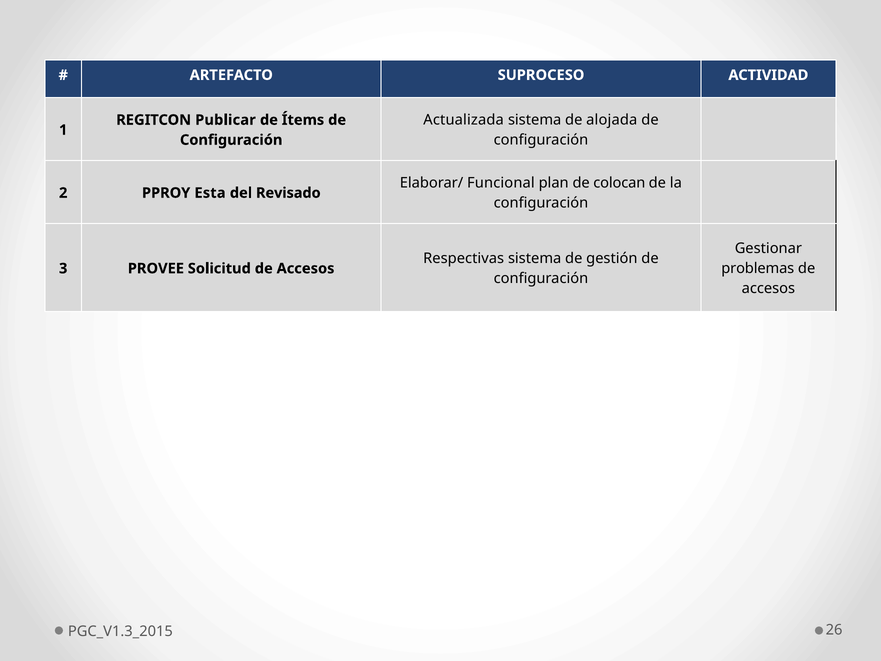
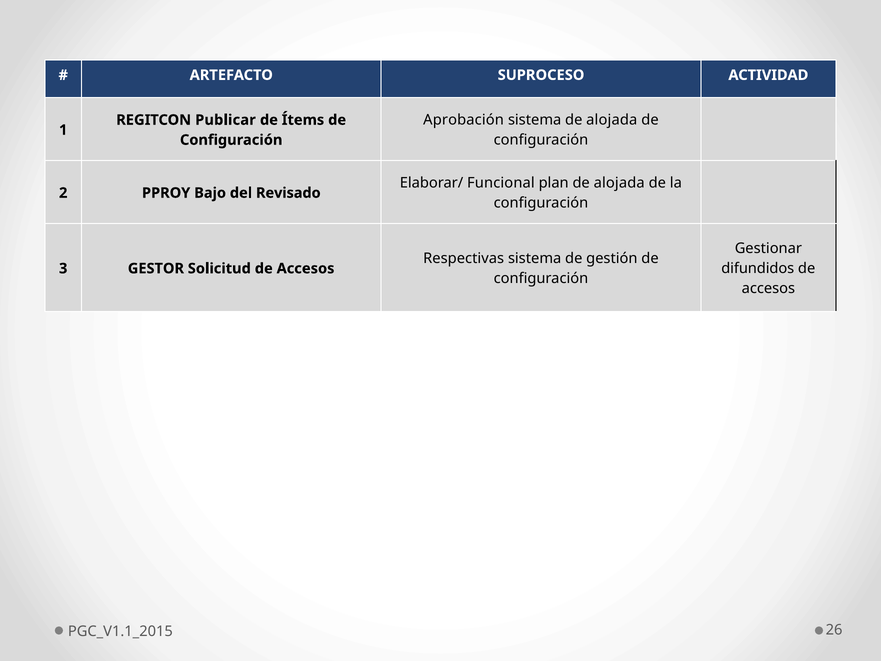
Actualizada: Actualizada -> Aprobación
plan de colocan: colocan -> alojada
Esta: Esta -> Bajo
problemas: problemas -> difundidos
PROVEE: PROVEE -> GESTOR
PGC_V1.3_2015: PGC_V1.3_2015 -> PGC_V1.1_2015
